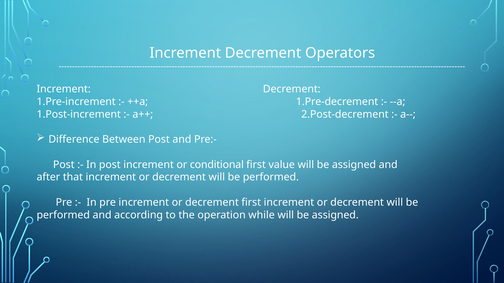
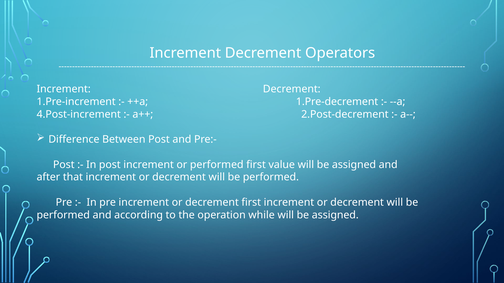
1.Post-increment: 1.Post-increment -> 4.Post-increment
or conditional: conditional -> performed
